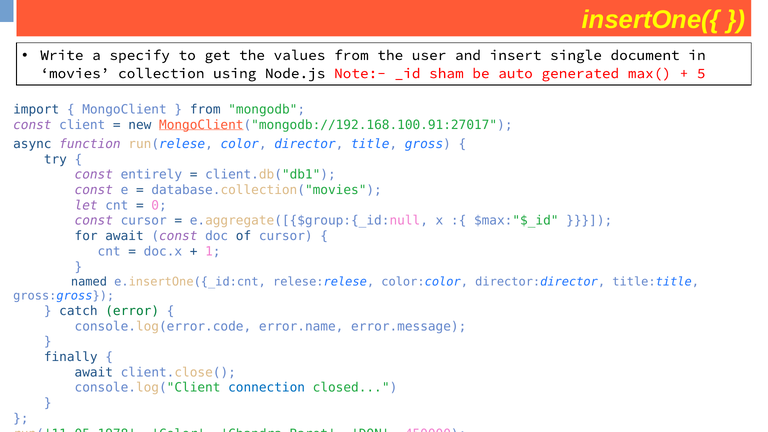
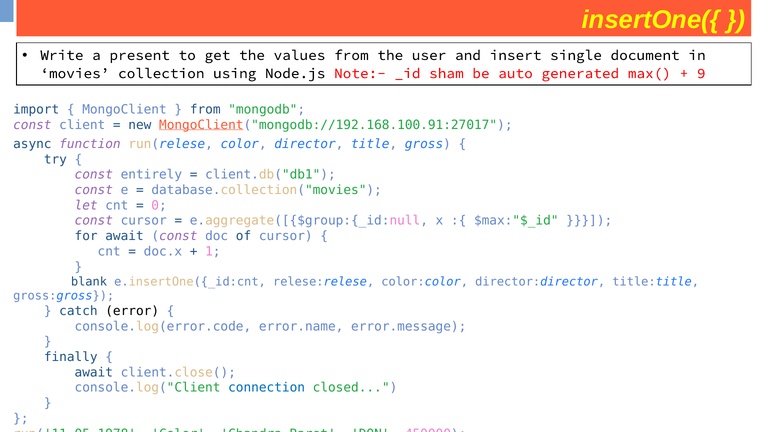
specify: specify -> present
5: 5 -> 9
named: named -> blank
error colour: green -> black
